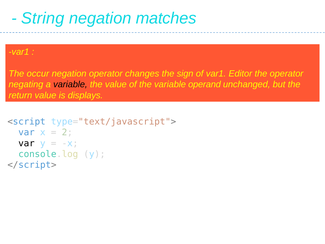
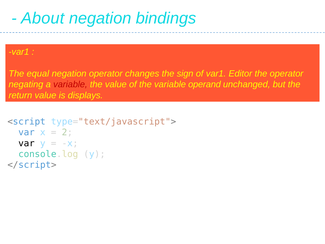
String: String -> About
matches: matches -> bindings
occur: occur -> equal
variable at (70, 84) colour: black -> red
